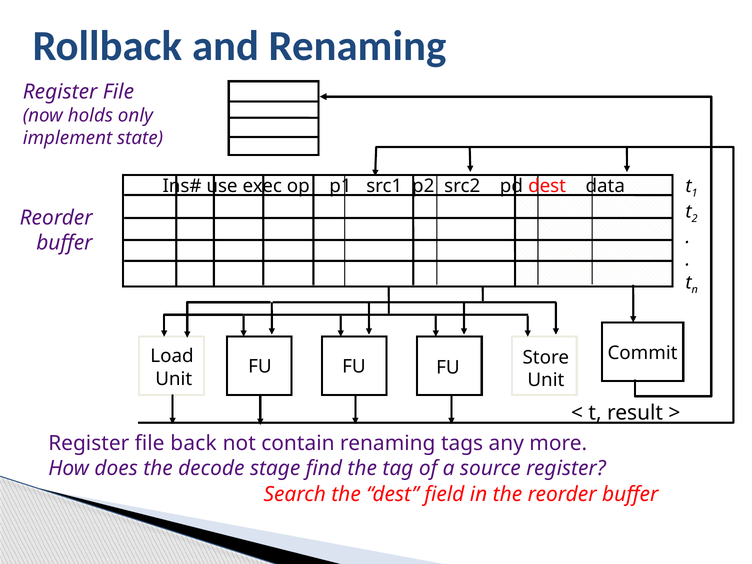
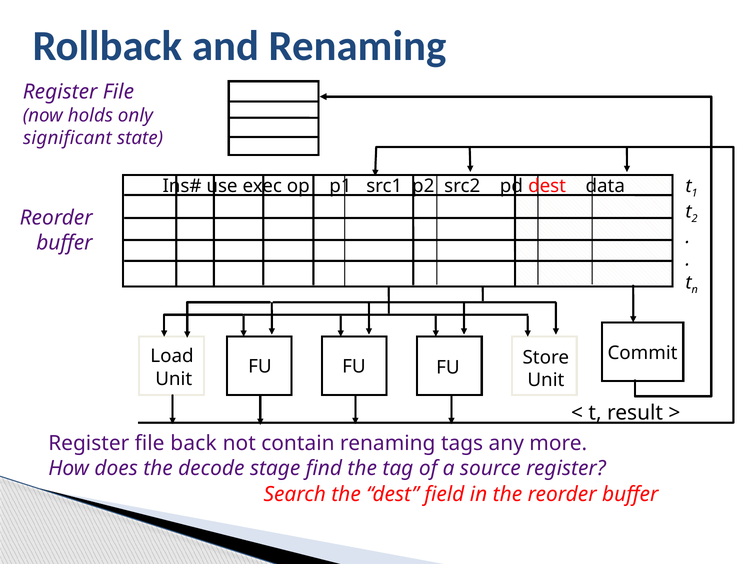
implement: implement -> significant
